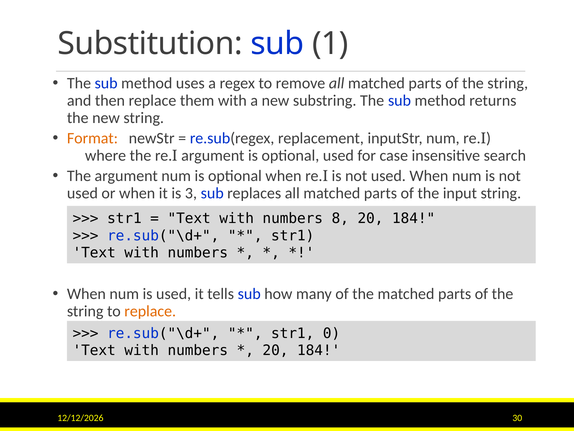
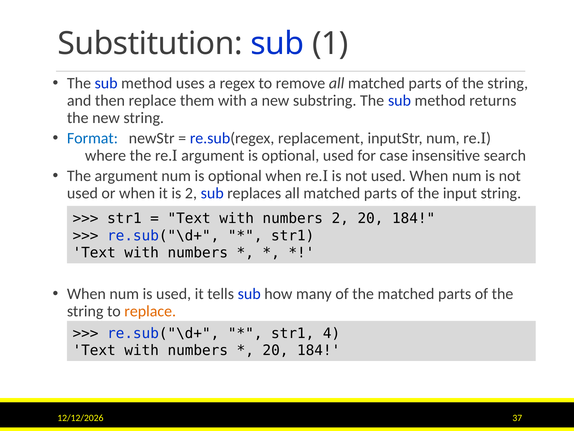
Format colour: orange -> blue
is 3: 3 -> 2
numbers 8: 8 -> 2
0: 0 -> 4
30: 30 -> 37
